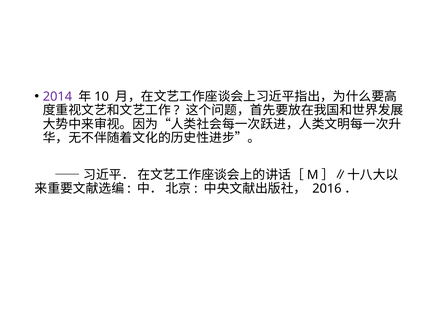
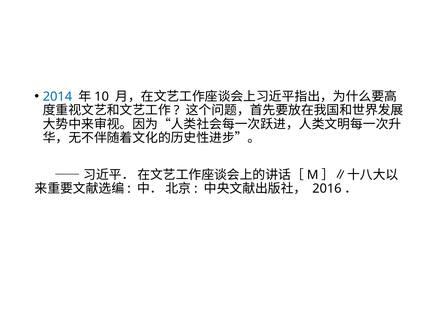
2014 colour: purple -> blue
